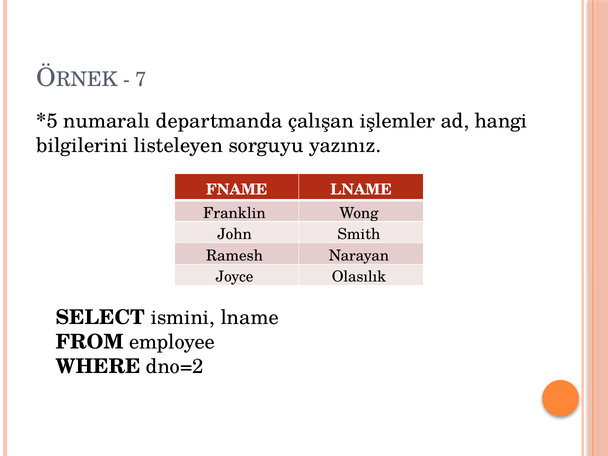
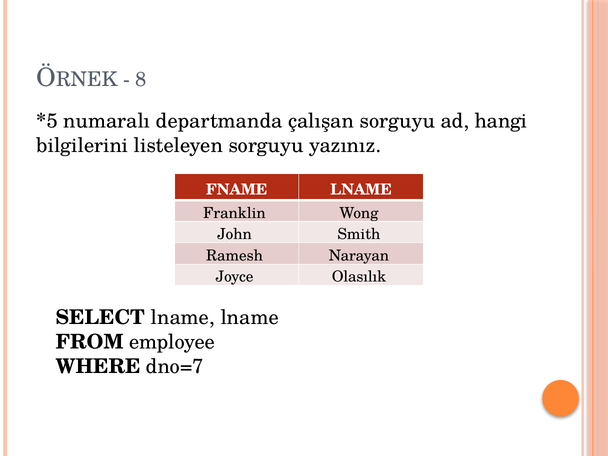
7: 7 -> 8
çalışan işlemler: işlemler -> sorguyu
SELECT ismini: ismini -> lname
dno=2: dno=2 -> dno=7
